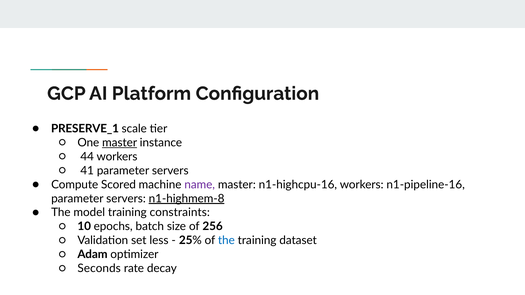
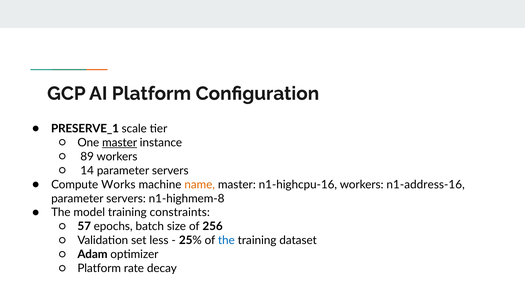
44: 44 -> 89
41: 41 -> 14
Scored: Scored -> Works
name colour: purple -> orange
n1-pipeline-16: n1-pipeline-16 -> n1-address-16
n1-highmem-8 underline: present -> none
10: 10 -> 57
Seconds at (99, 269): Seconds -> Platform
